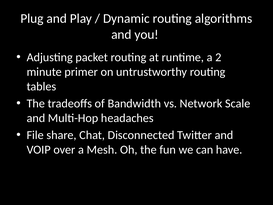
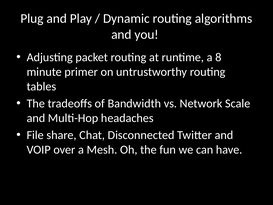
2: 2 -> 8
